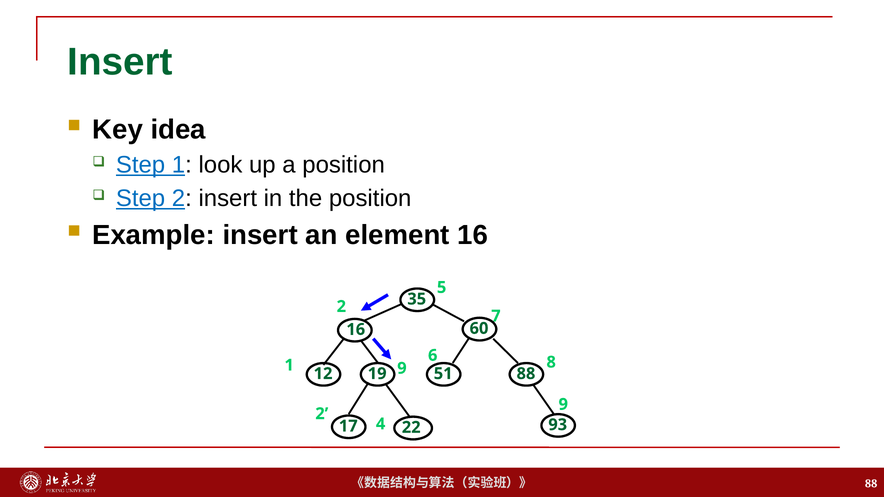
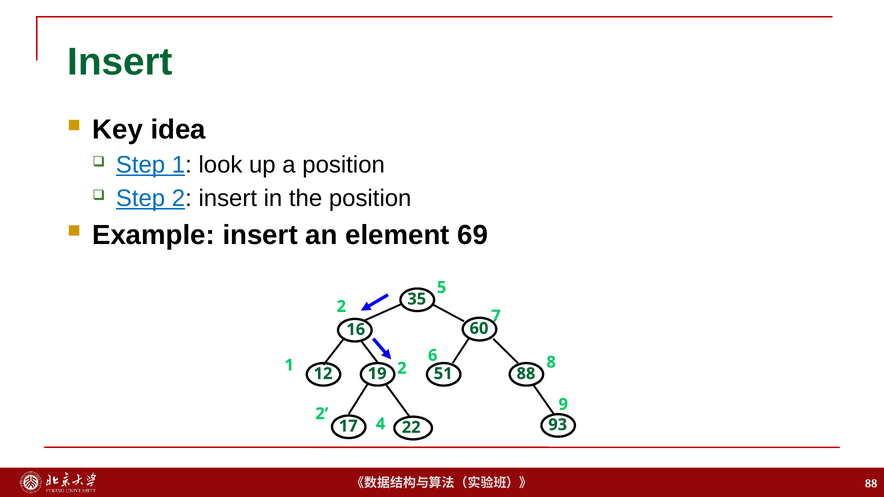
element 16: 16 -> 69
1 9: 9 -> 2
